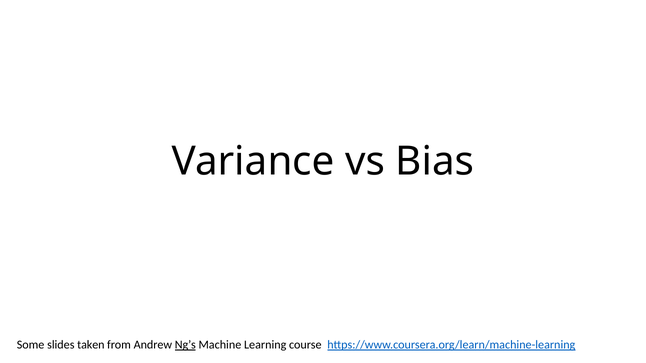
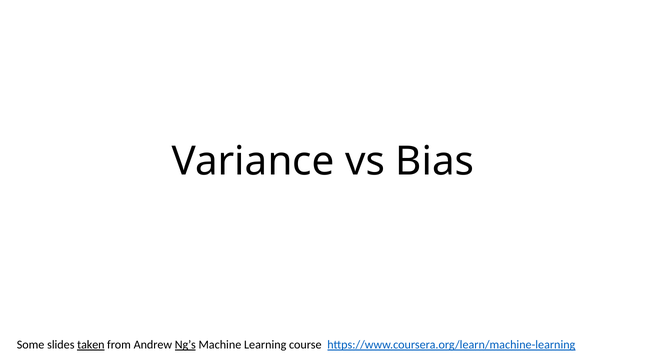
taken underline: none -> present
